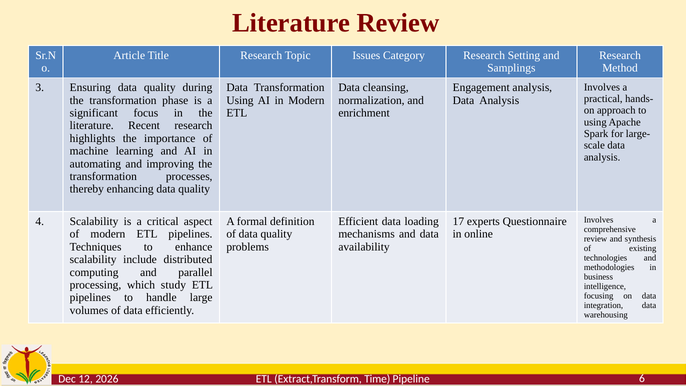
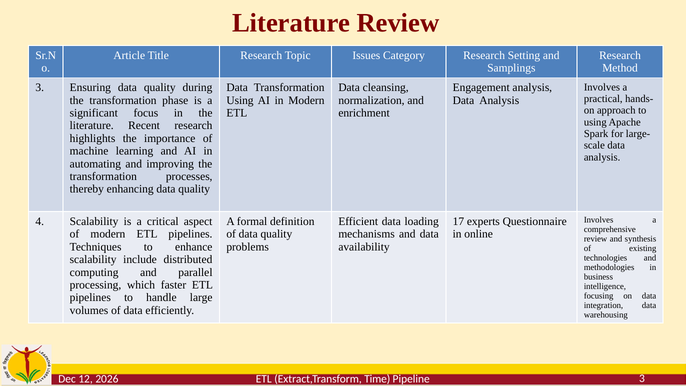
study: study -> faster
Pipeline 6: 6 -> 3
